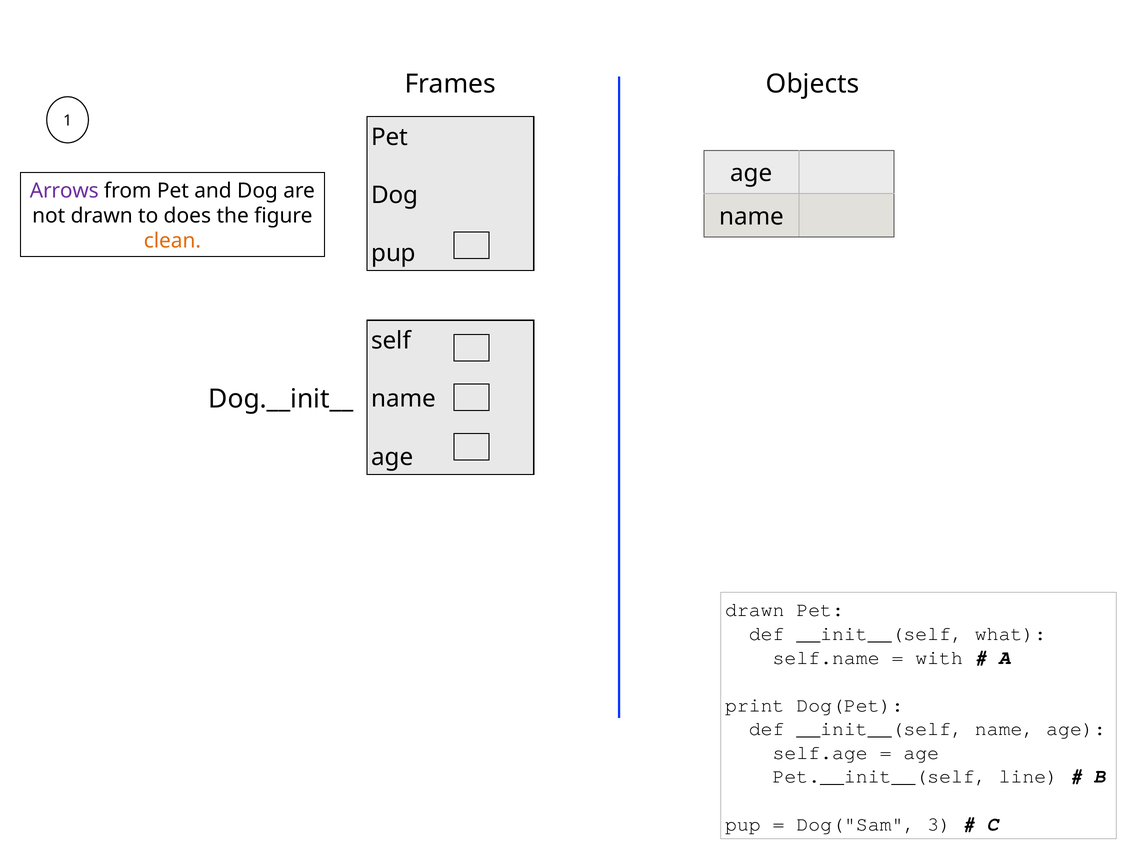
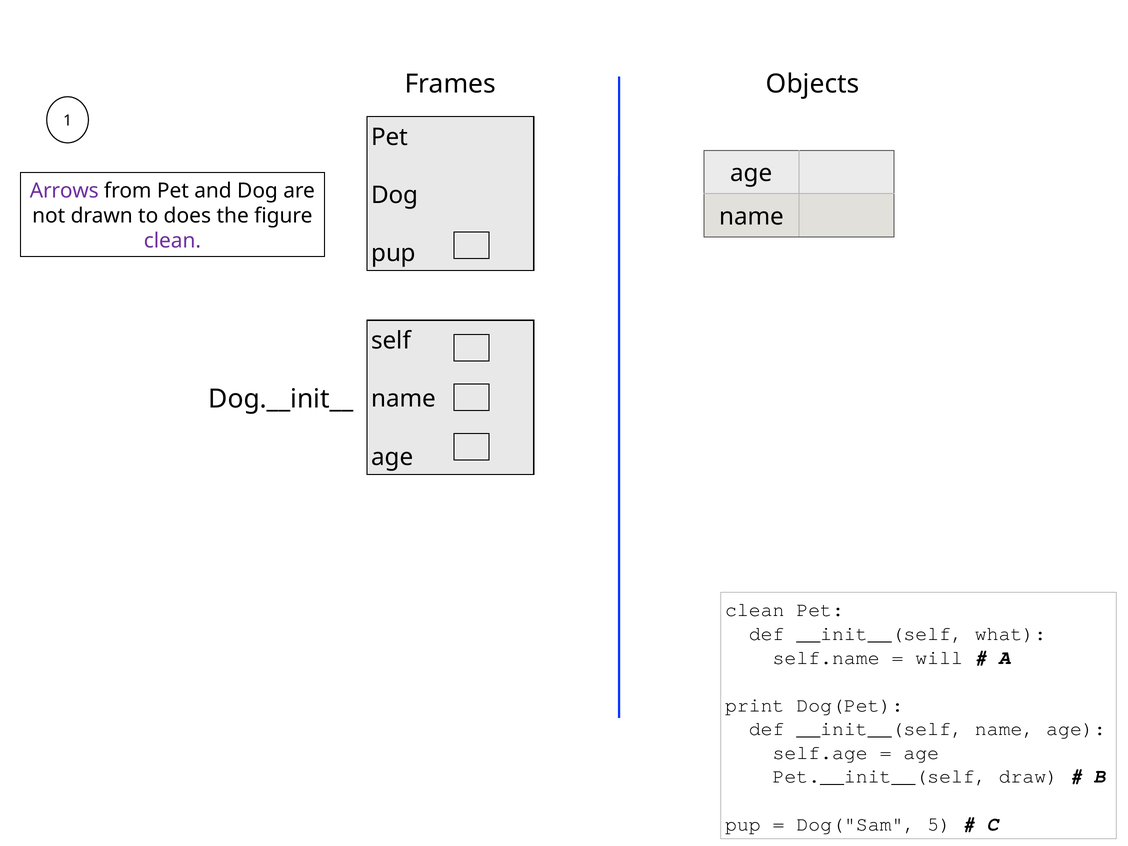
clean at (172, 241) colour: orange -> purple
drawn at (755, 610): drawn -> clean
with: with -> will
line: line -> draw
3: 3 -> 5
